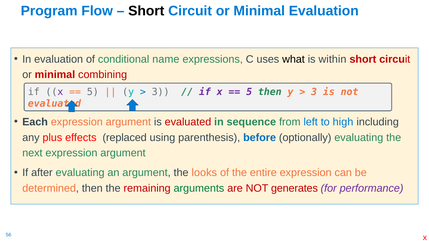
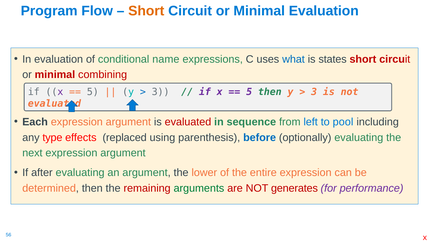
Short at (146, 11) colour: black -> orange
what colour: black -> blue
within: within -> states
high: high -> pool
plus: plus -> type
looks: looks -> lower
